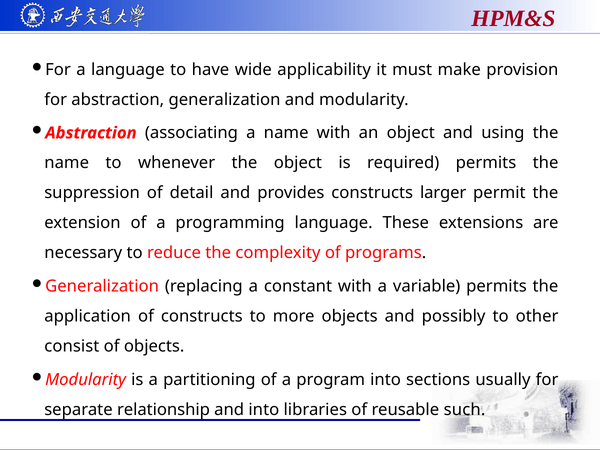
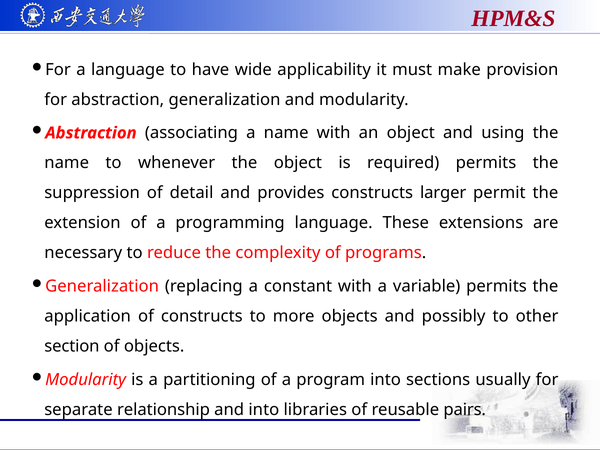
consist: consist -> section
such: such -> pairs
